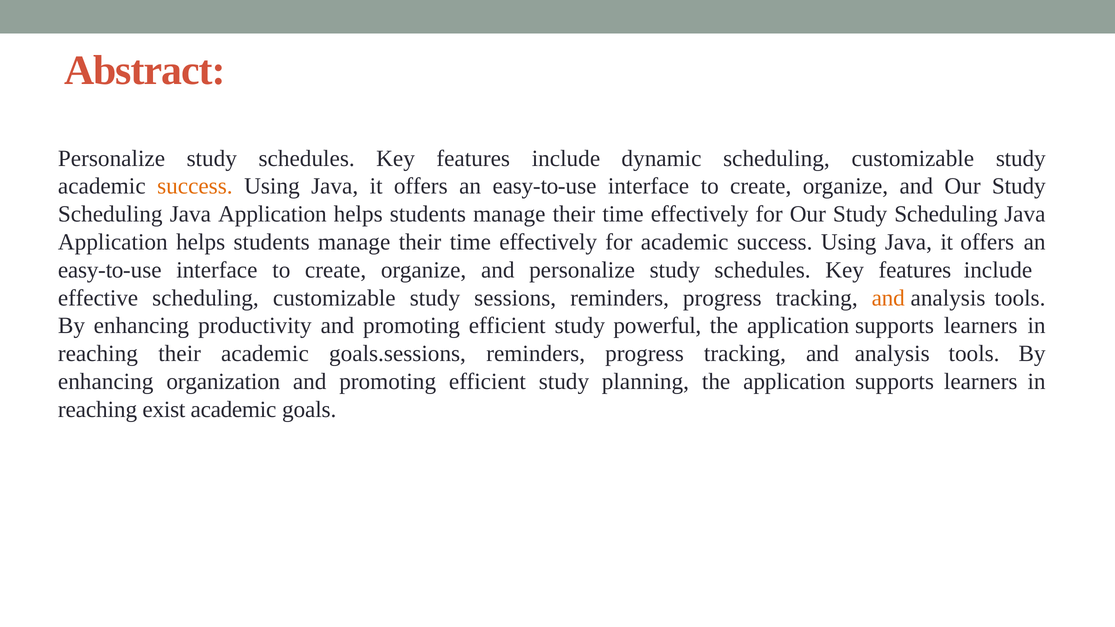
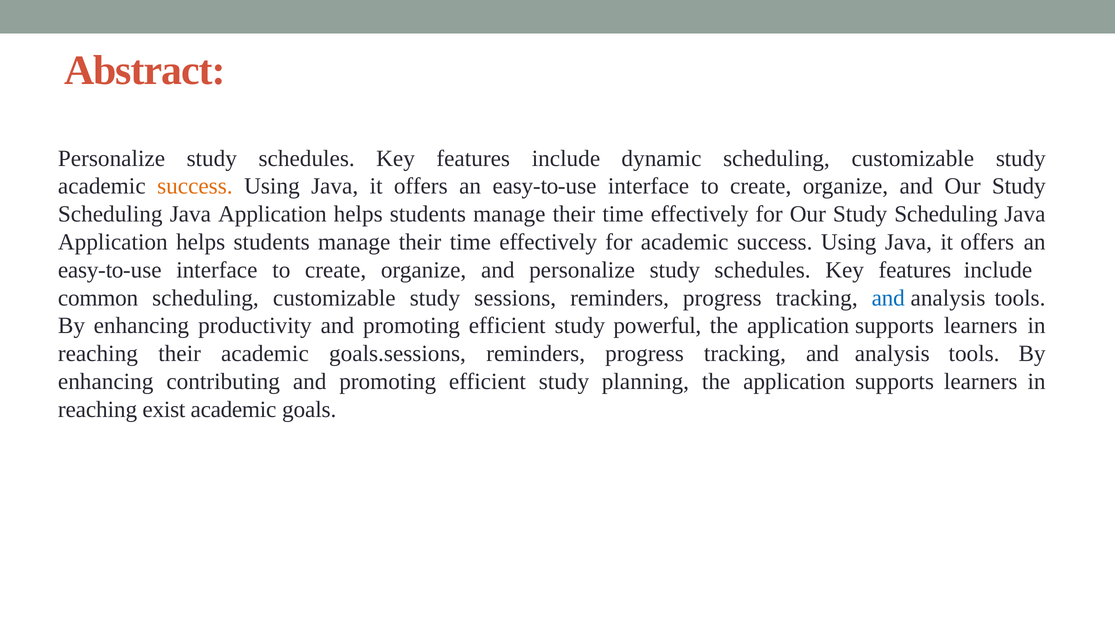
effective: effective -> common
and at (888, 298) colour: orange -> blue
organization: organization -> contributing
